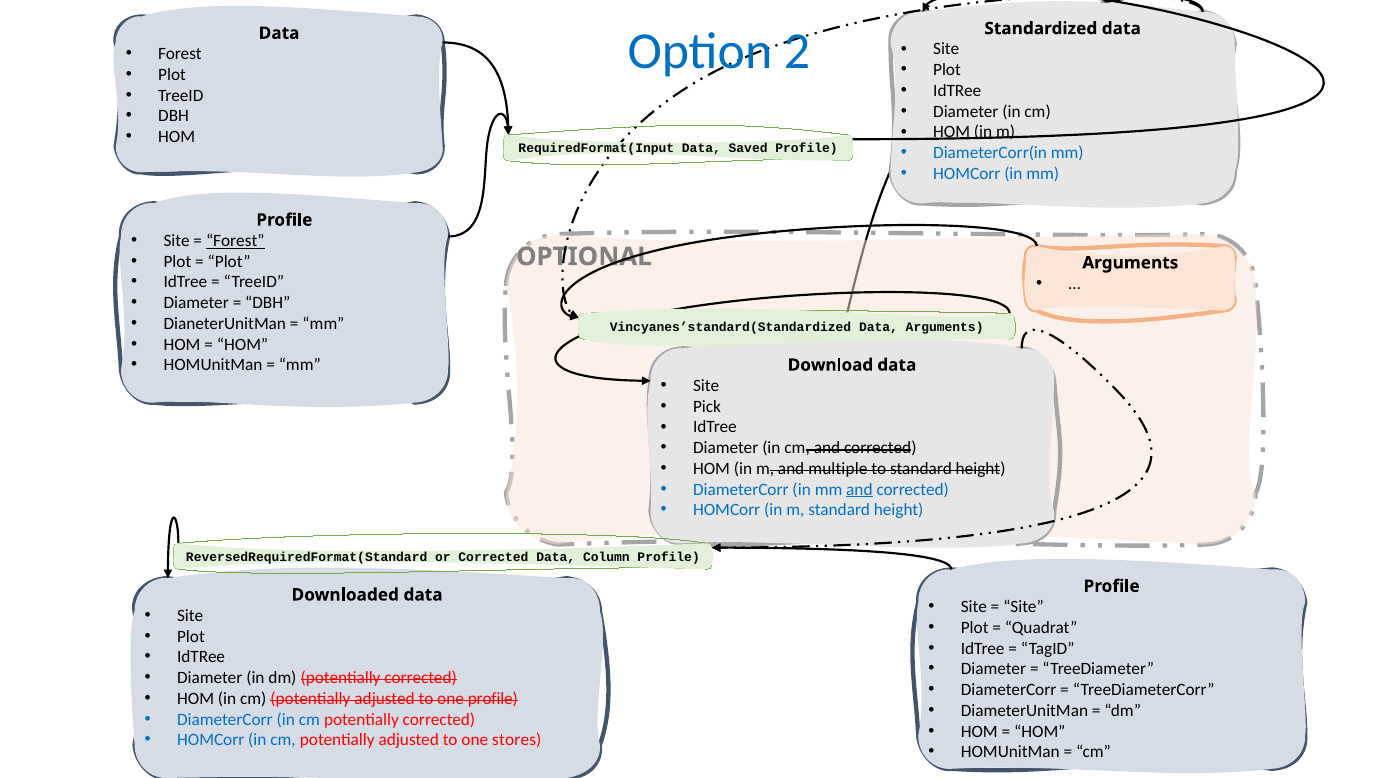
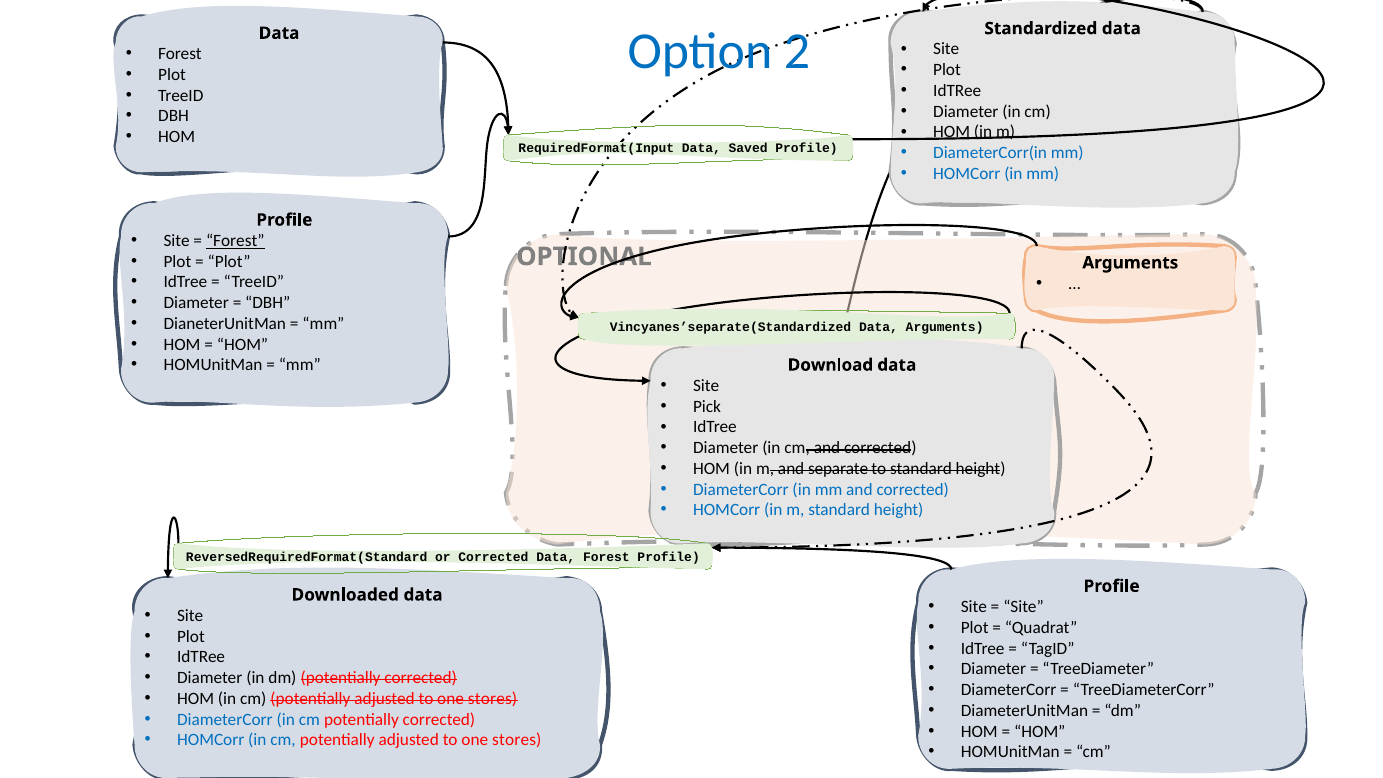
Vincyanes’standard(Standardized: Vincyanes’standard(Standardized -> Vincyanes’separate(Standardized
multiple: multiple -> separate
and at (859, 489) underline: present -> none
Data Column: Column -> Forest
profile at (493, 699): profile -> stores
